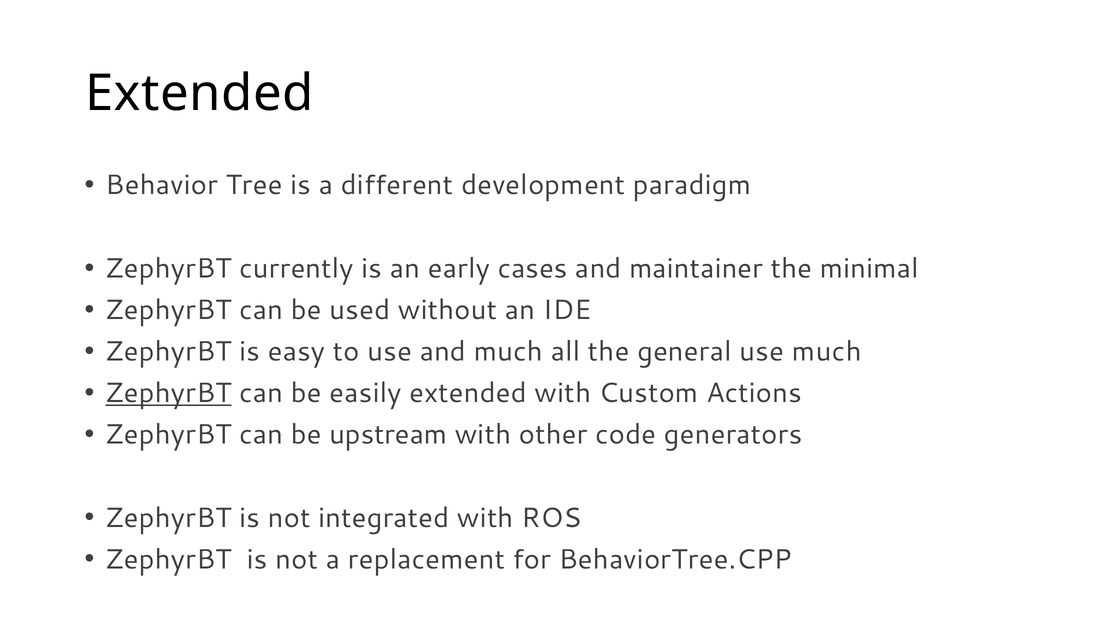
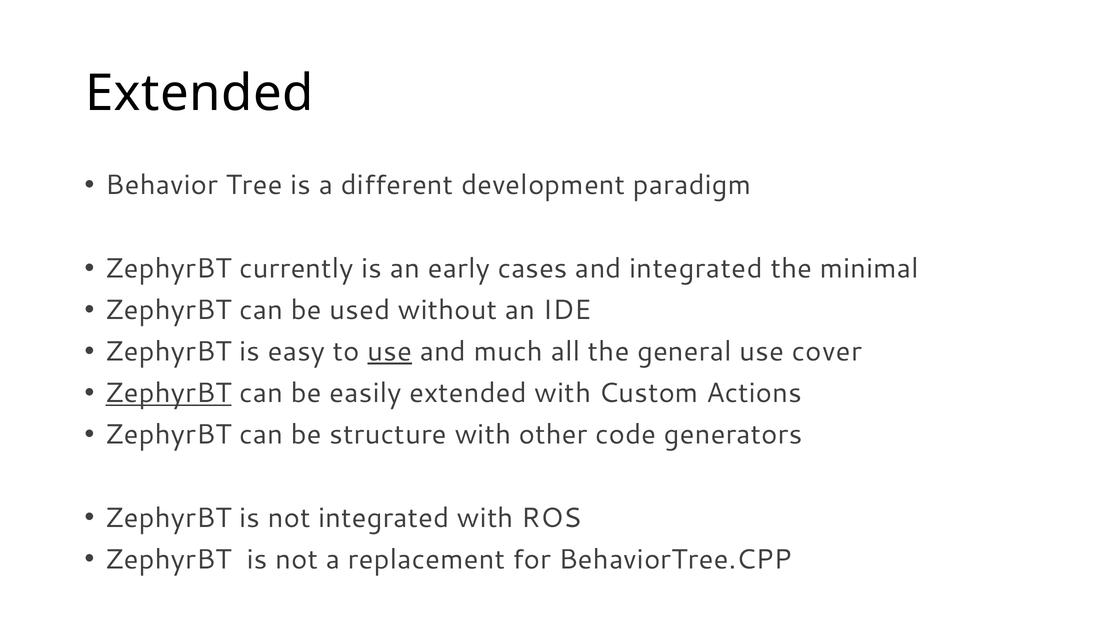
and maintainer: maintainer -> integrated
use at (390, 352) underline: none -> present
use much: much -> cover
upstream: upstream -> structure
